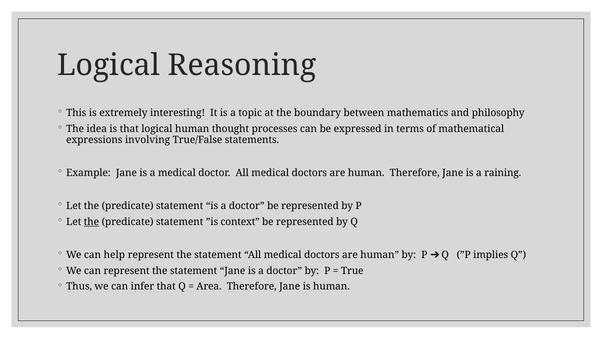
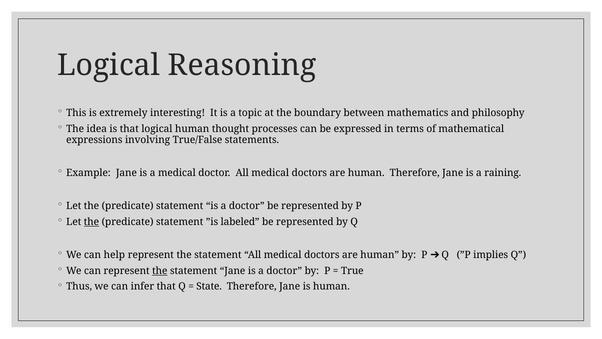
context: context -> labeled
the at (160, 270) underline: none -> present
Area: Area -> State
